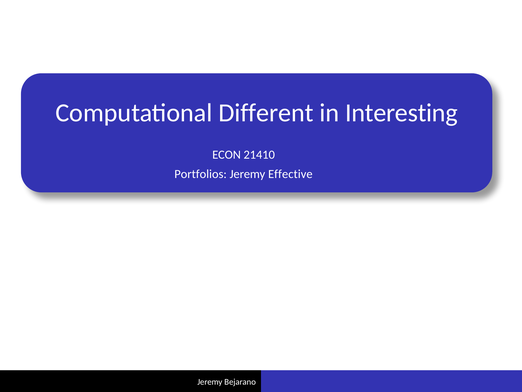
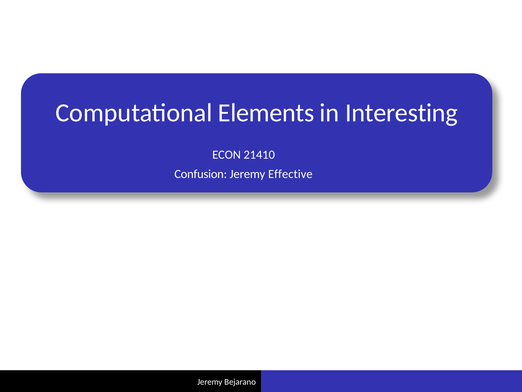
Different: Different -> Elements
Portfolios: Portfolios -> Confusion
